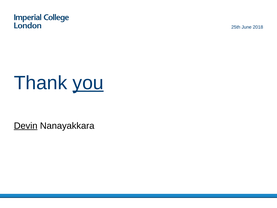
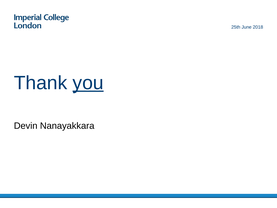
Devin underline: present -> none
